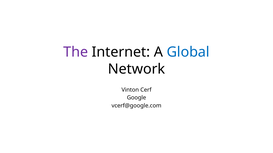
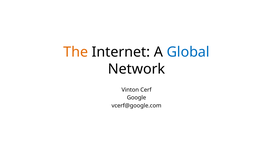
The colour: purple -> orange
